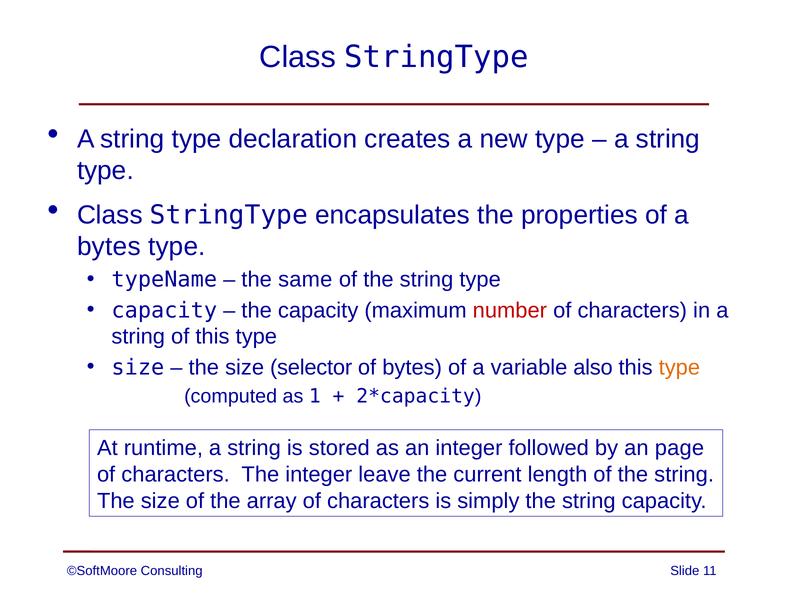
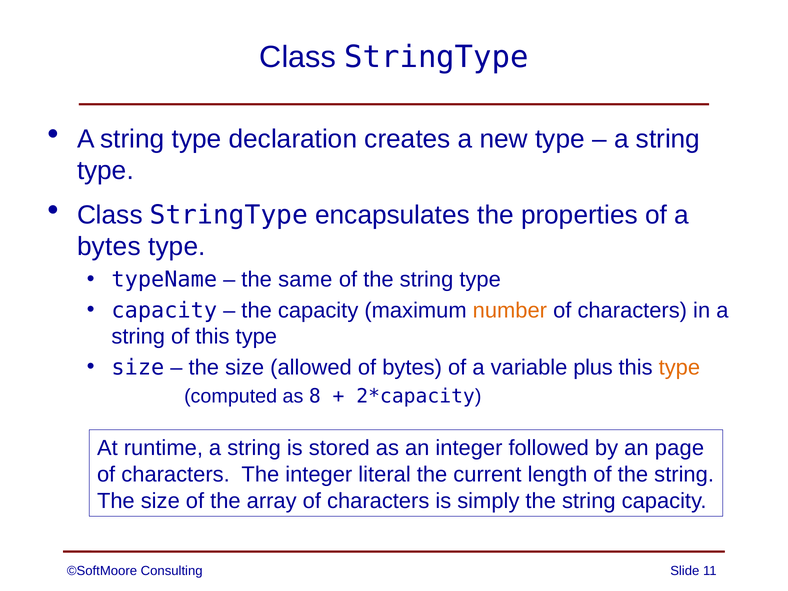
number colour: red -> orange
selector: selector -> allowed
also: also -> plus
1: 1 -> 8
leave: leave -> literal
